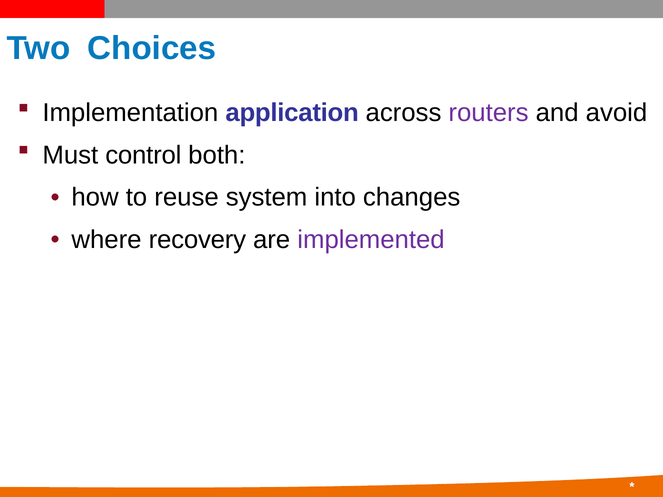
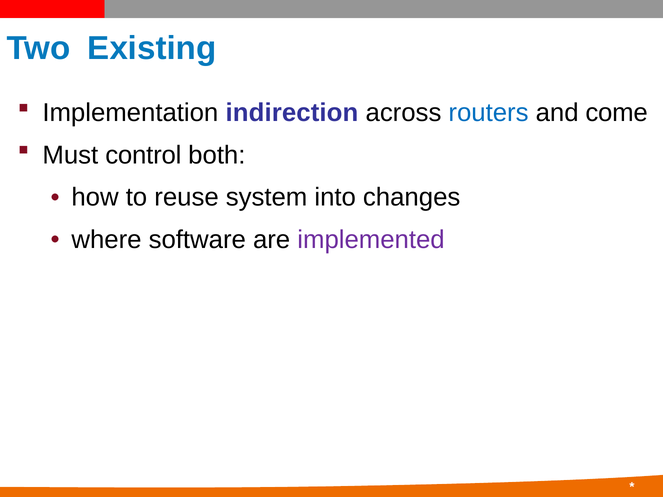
Choices: Choices -> Existing
application: application -> indirection
routers colour: purple -> blue
avoid: avoid -> come
recovery: recovery -> software
